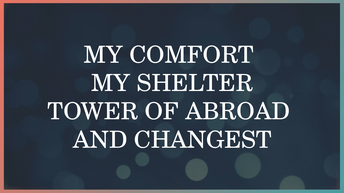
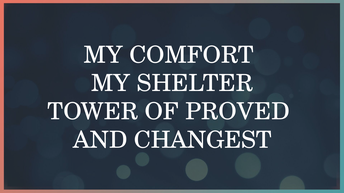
ABROAD: ABROAD -> PROVED
